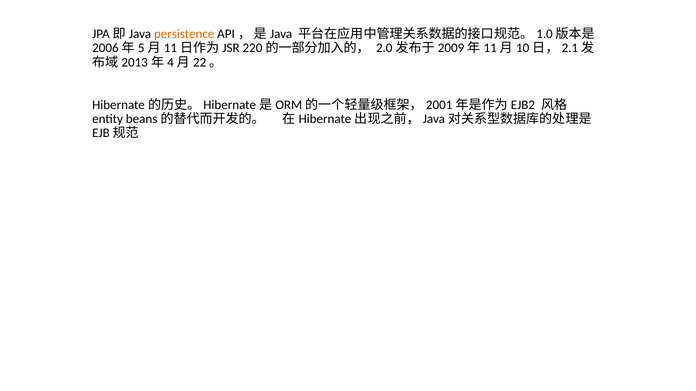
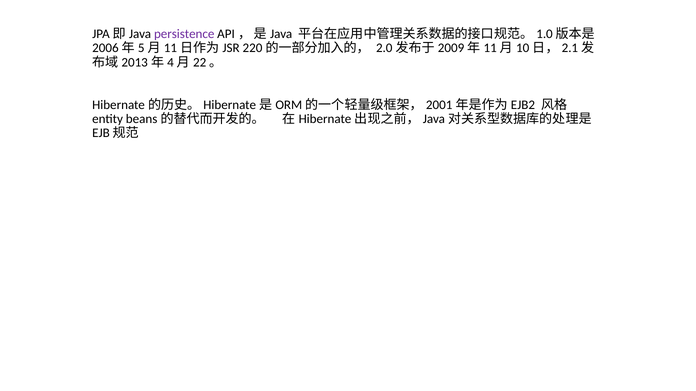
persistence colour: orange -> purple
